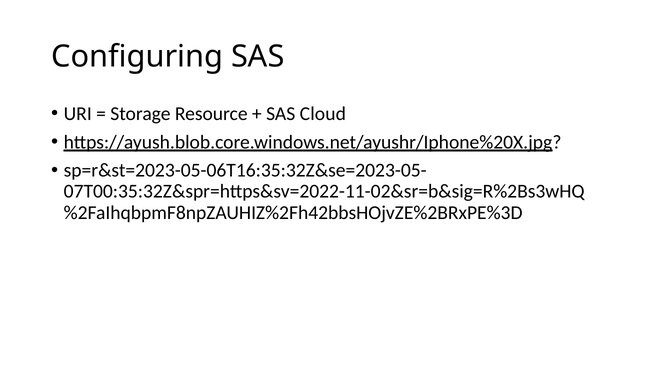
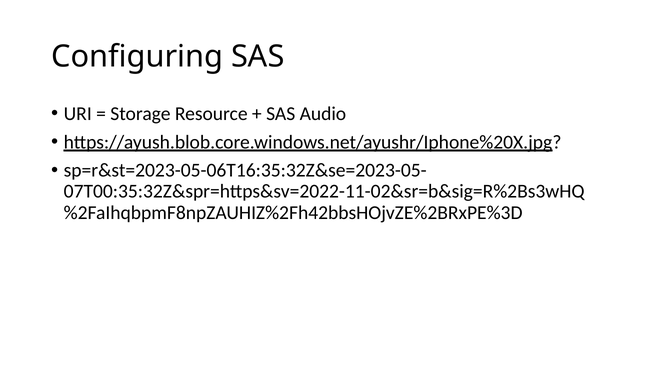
Cloud: Cloud -> Audio
